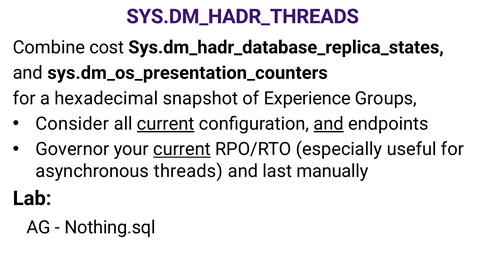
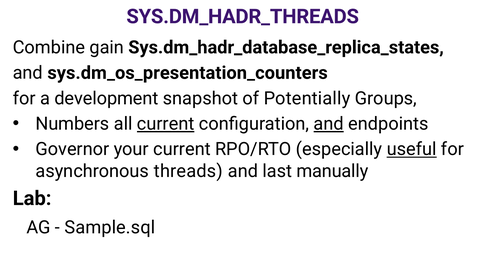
cost: cost -> gain
hexadecimal: hexadecimal -> development
Experience: Experience -> Potentially
Consider: Consider -> Numbers
current at (182, 149) underline: present -> none
useful underline: none -> present
Nothing.sql: Nothing.sql -> Sample.sql
